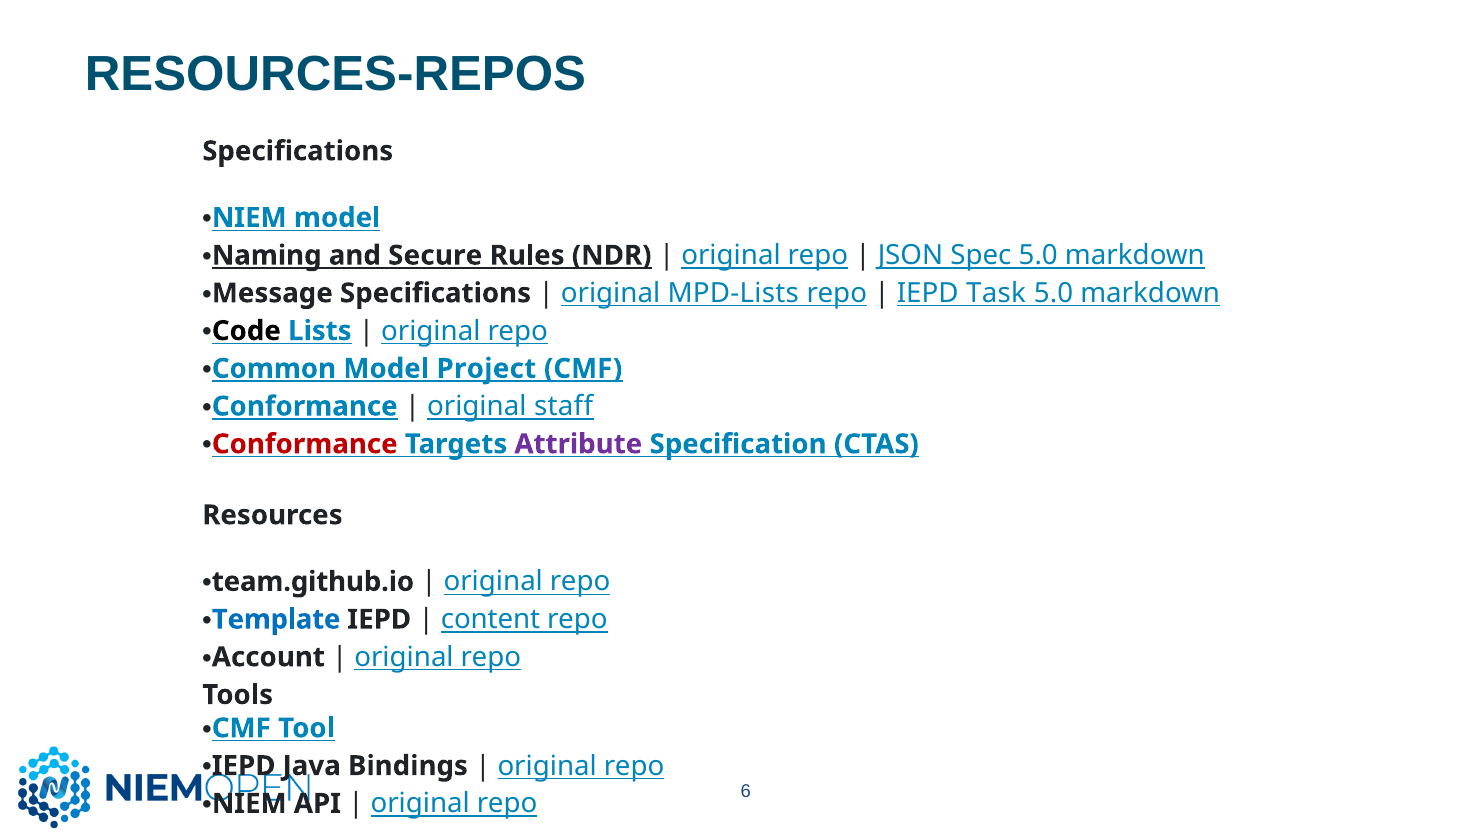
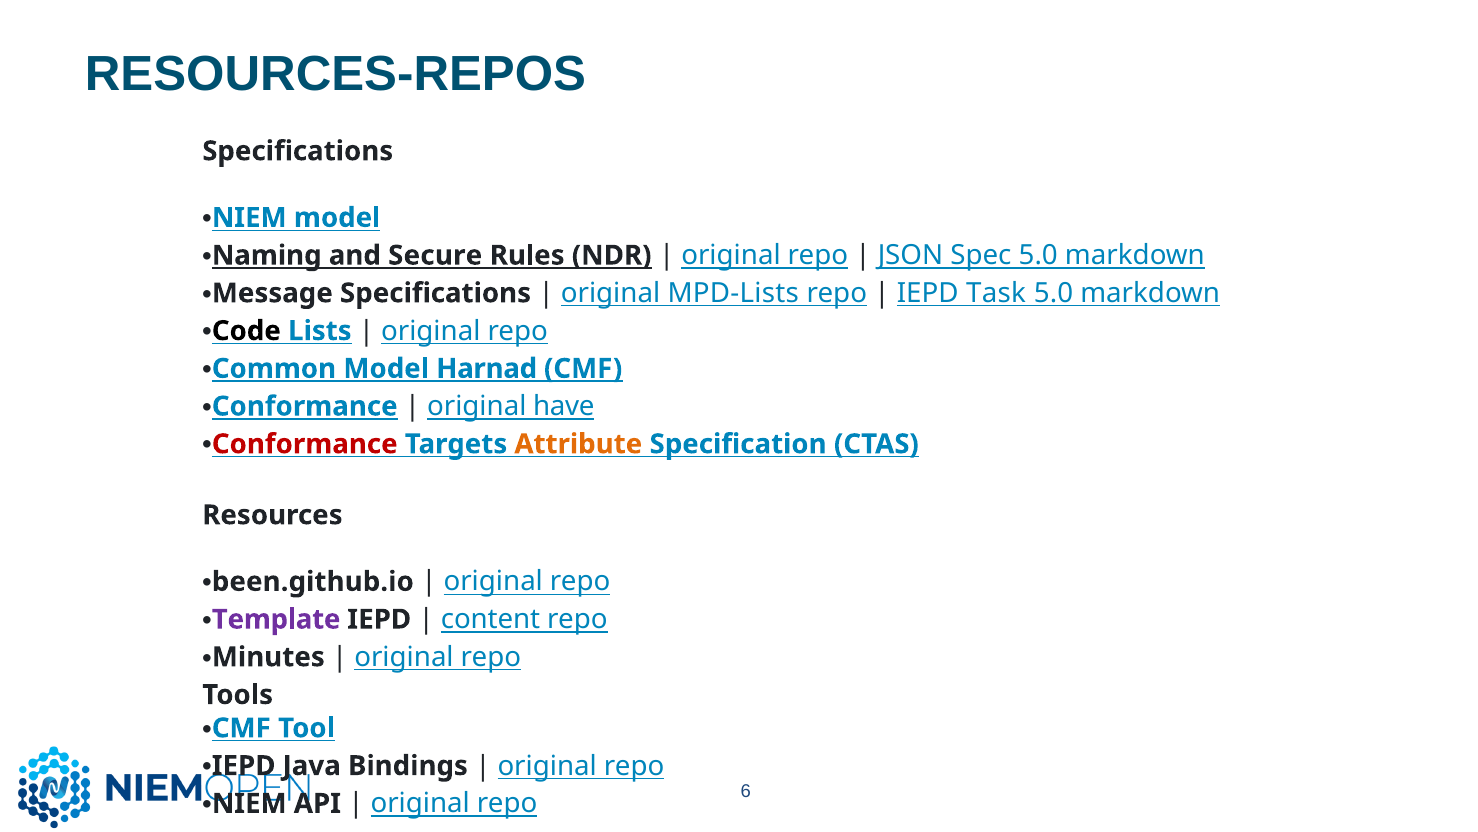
Project: Project -> Harnad
staff: staff -> have
Attribute colour: purple -> orange
team.github.io: team.github.io -> been.github.io
Template colour: blue -> purple
Account: Account -> Minutes
